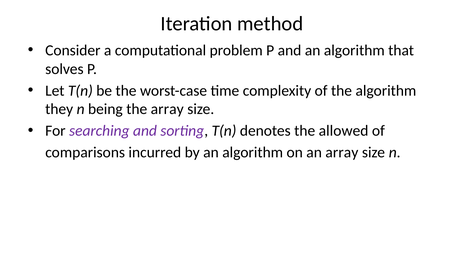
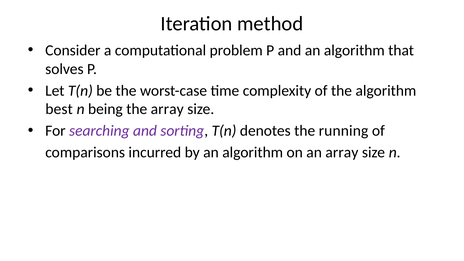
they: they -> best
allowed: allowed -> running
